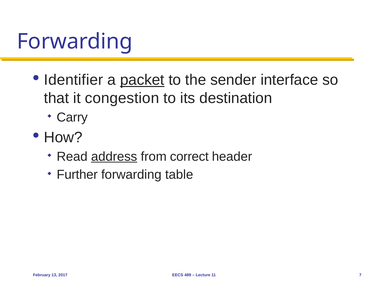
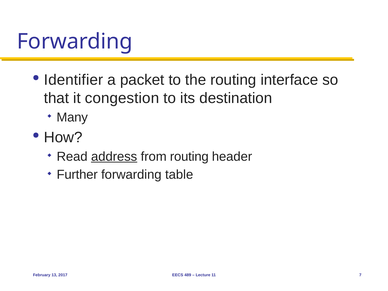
packet underline: present -> none
the sender: sender -> routing
Carry: Carry -> Many
from correct: correct -> routing
